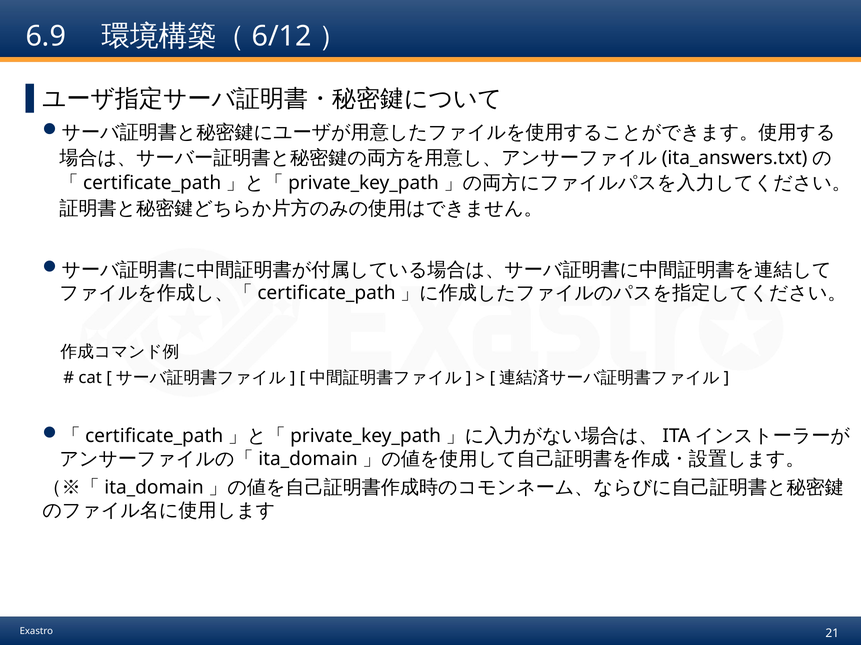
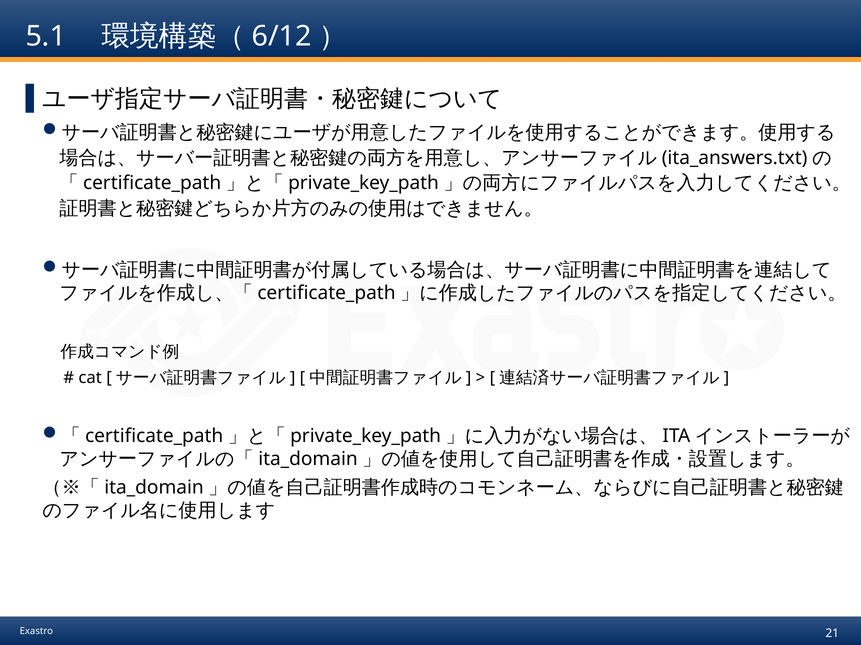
6.9: 6.9 -> 5.1
